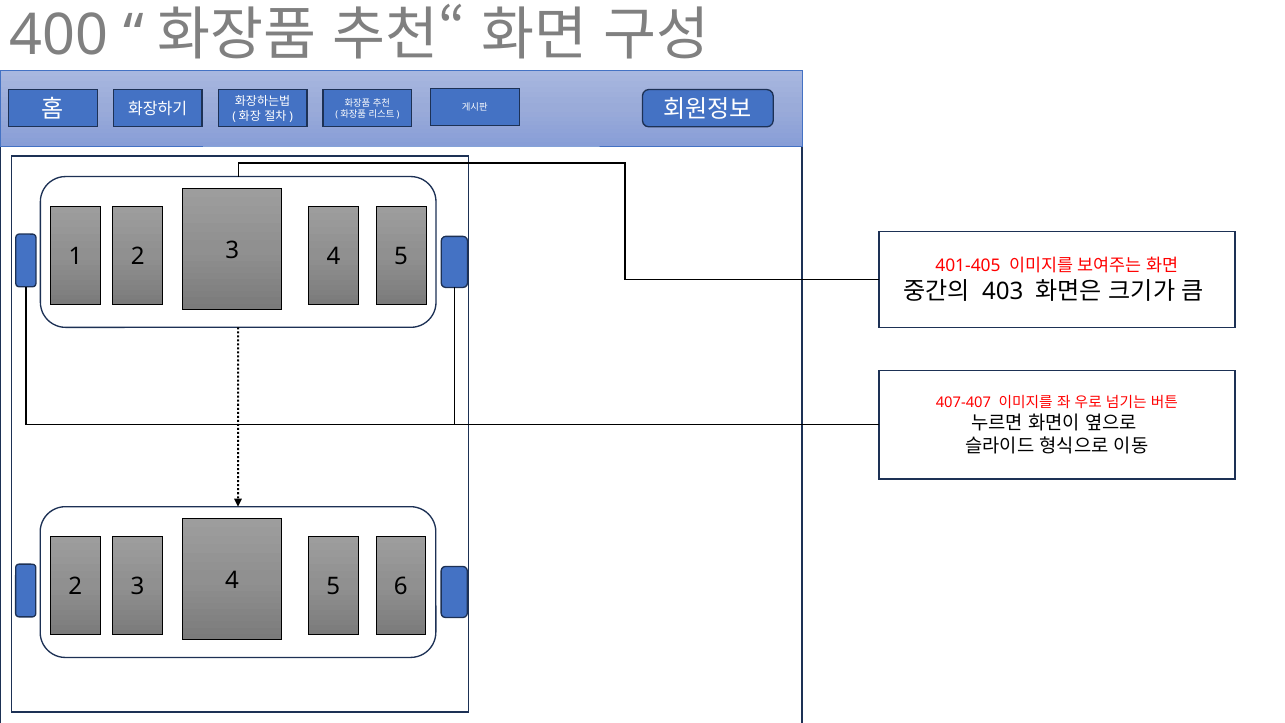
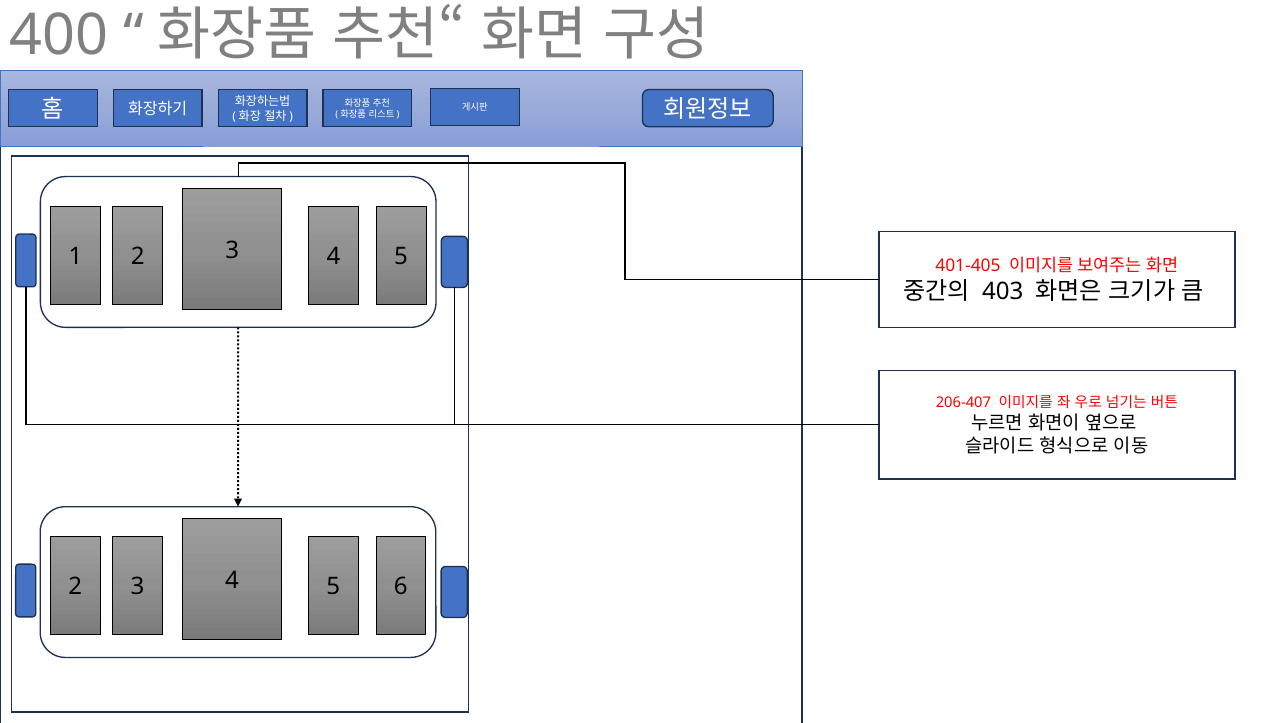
407-407: 407-407 -> 206-407
